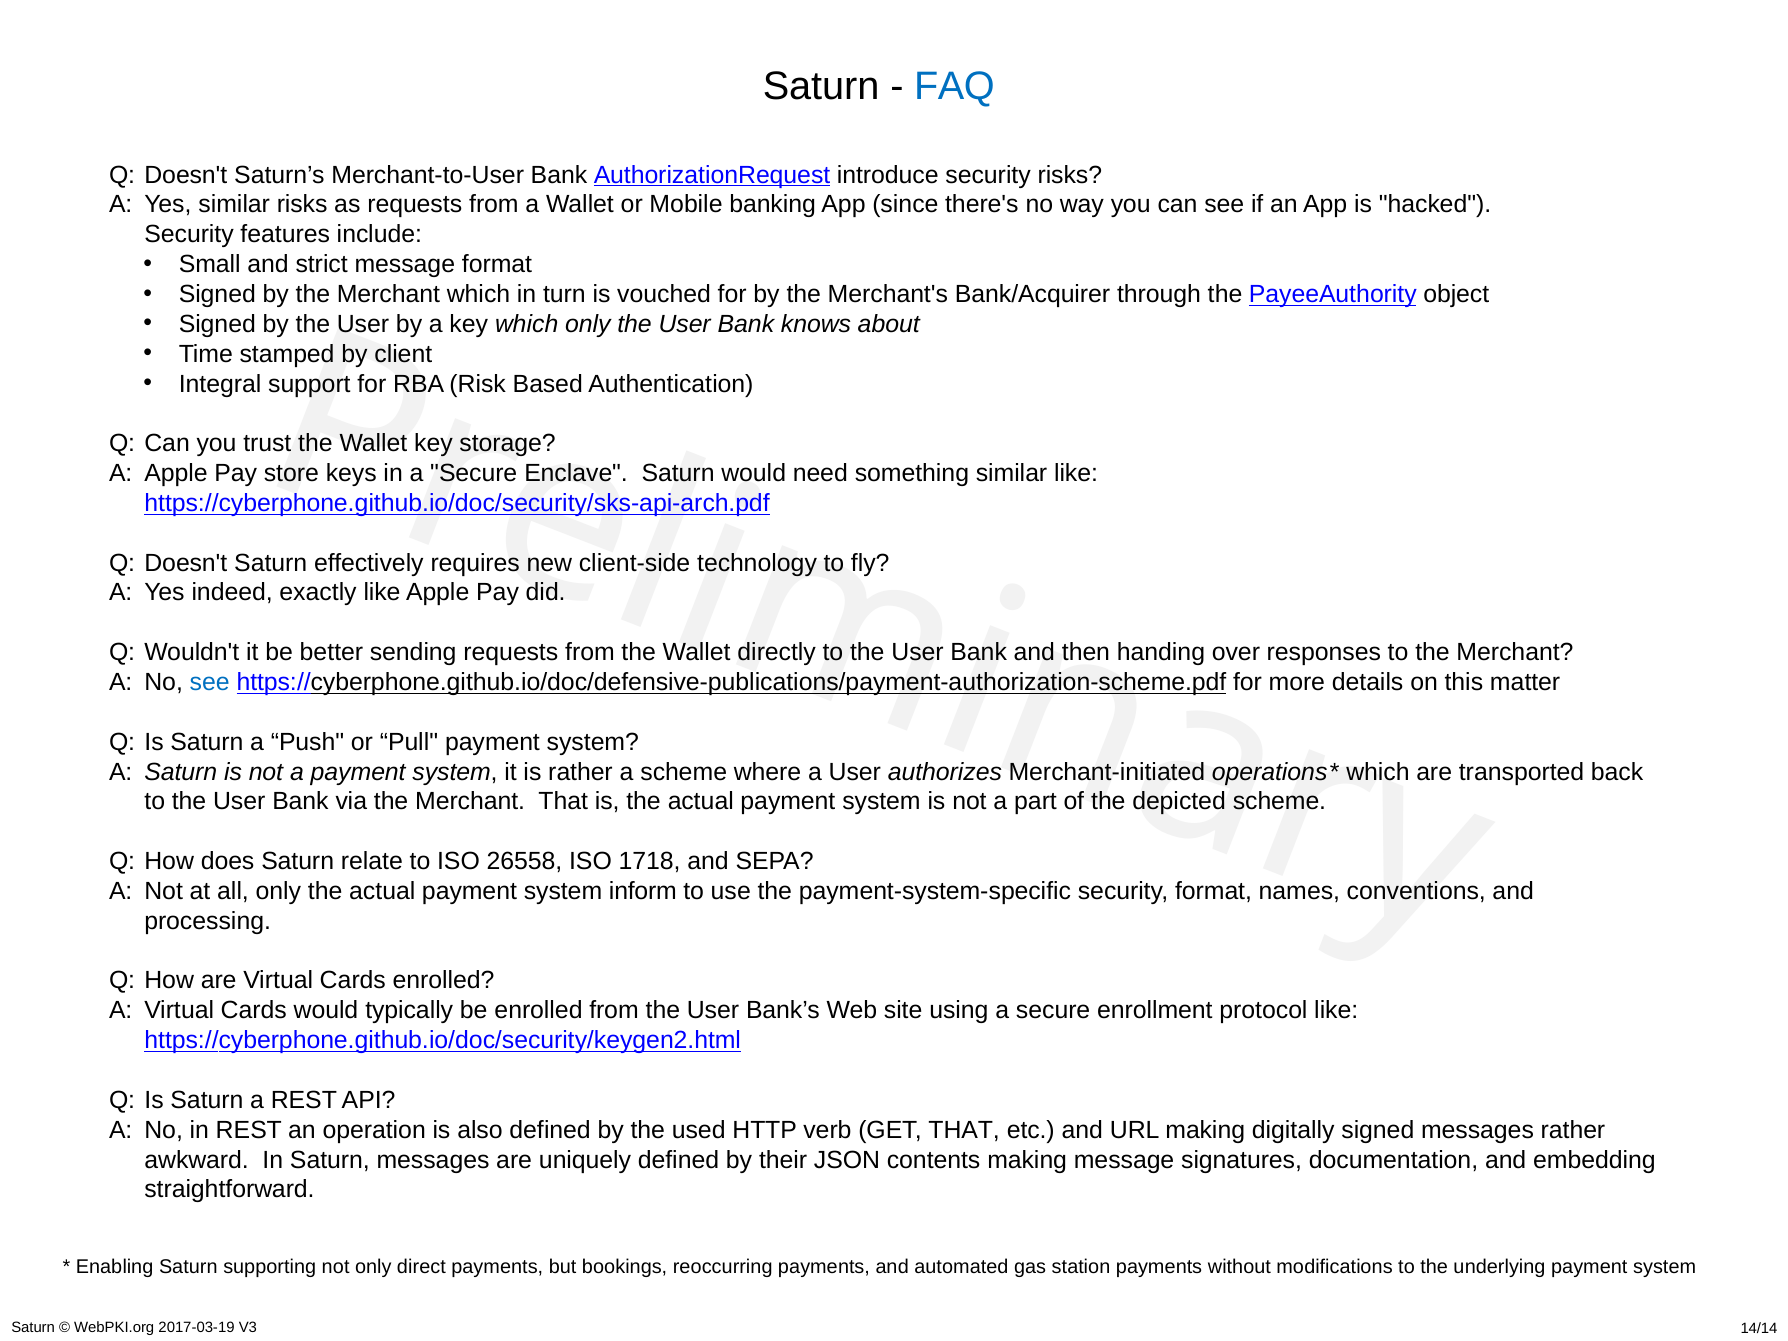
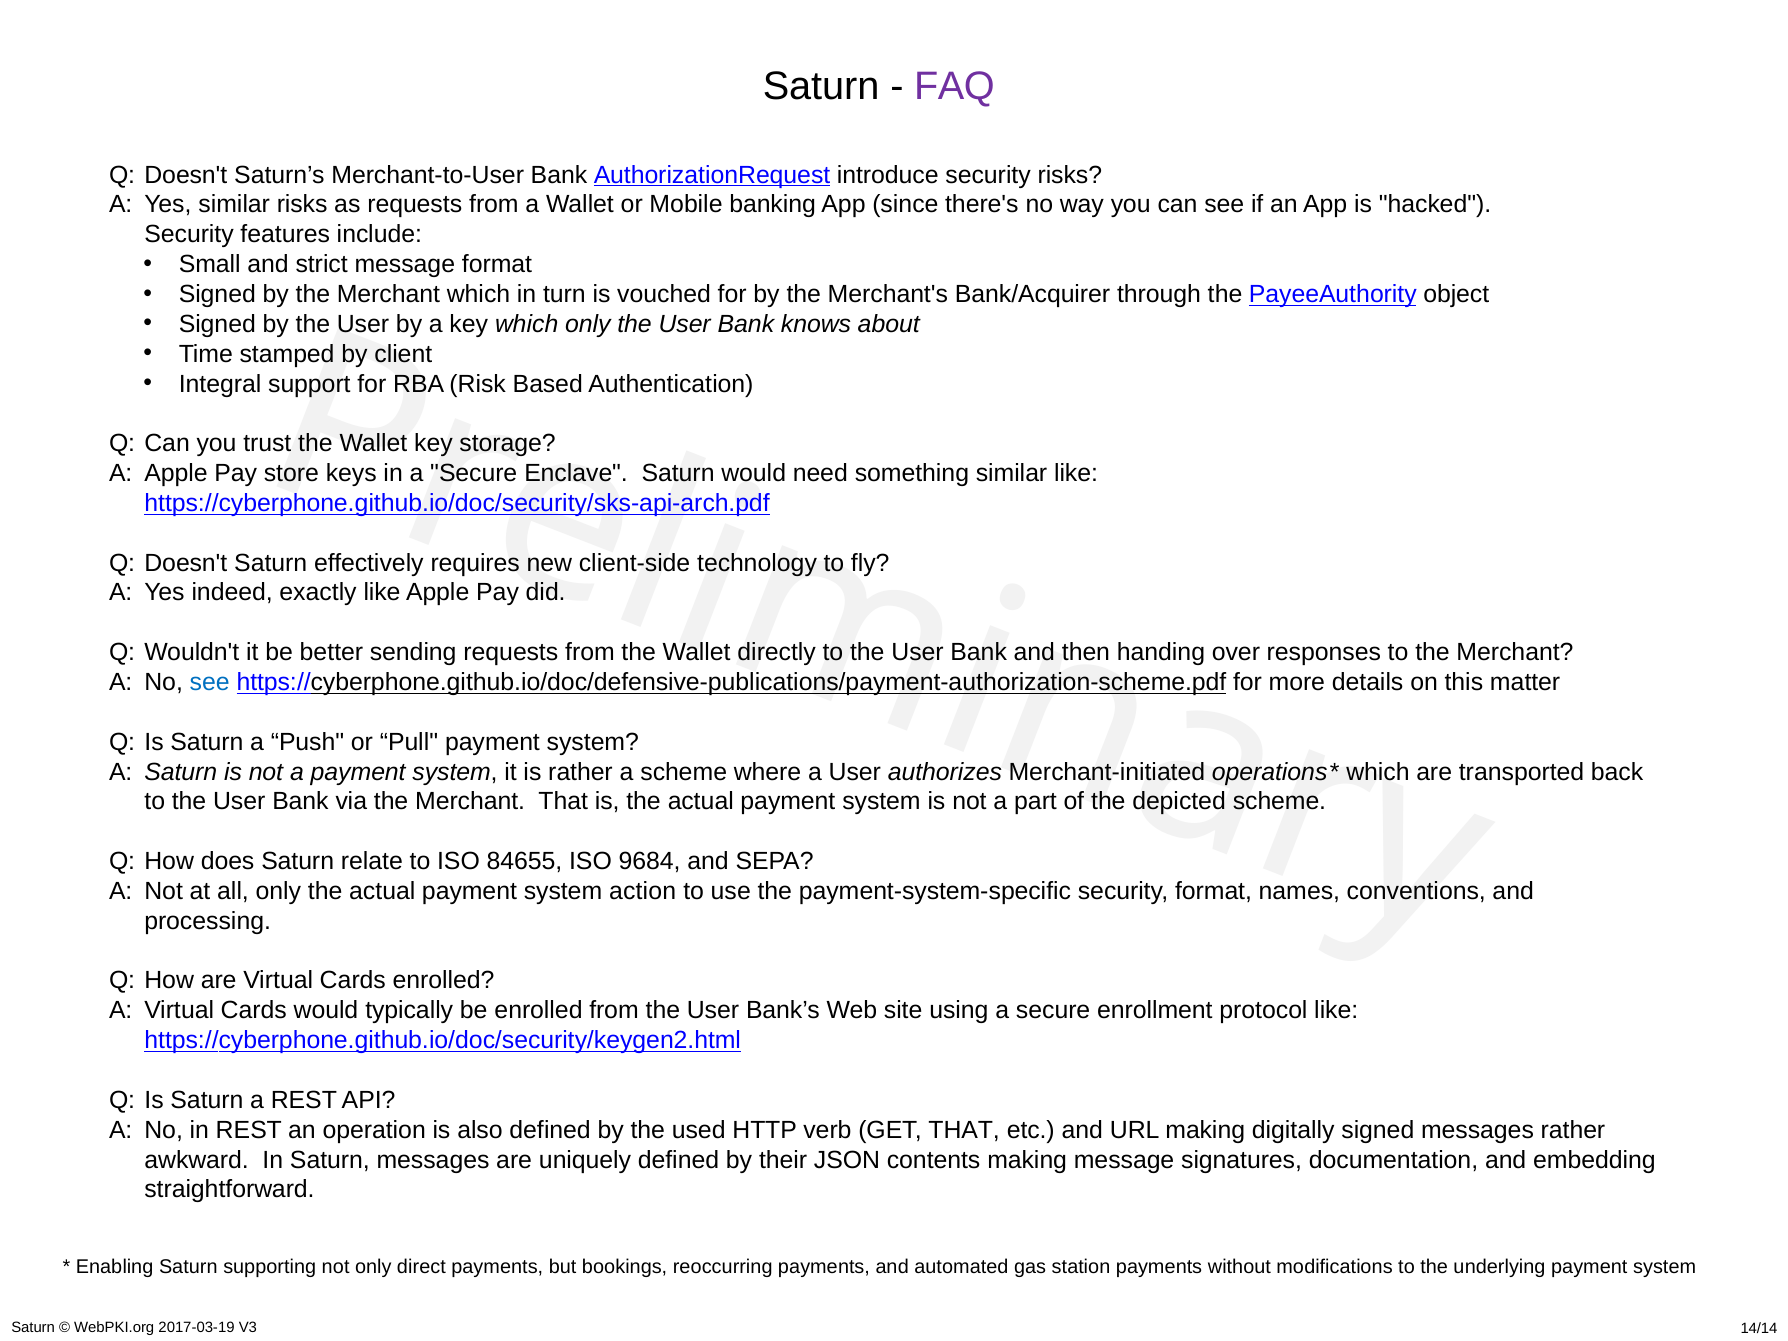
FAQ colour: blue -> purple
26558: 26558 -> 84655
1718: 1718 -> 9684
inform: inform -> action
